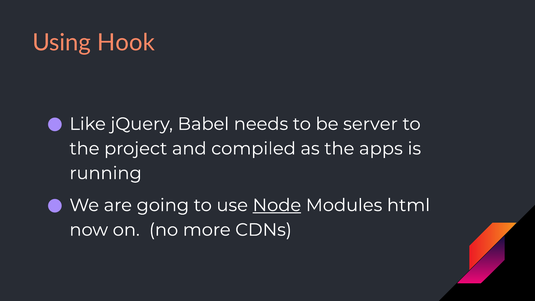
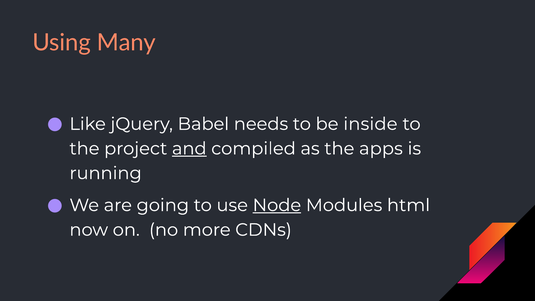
Hook: Hook -> Many
server: server -> inside
and underline: none -> present
